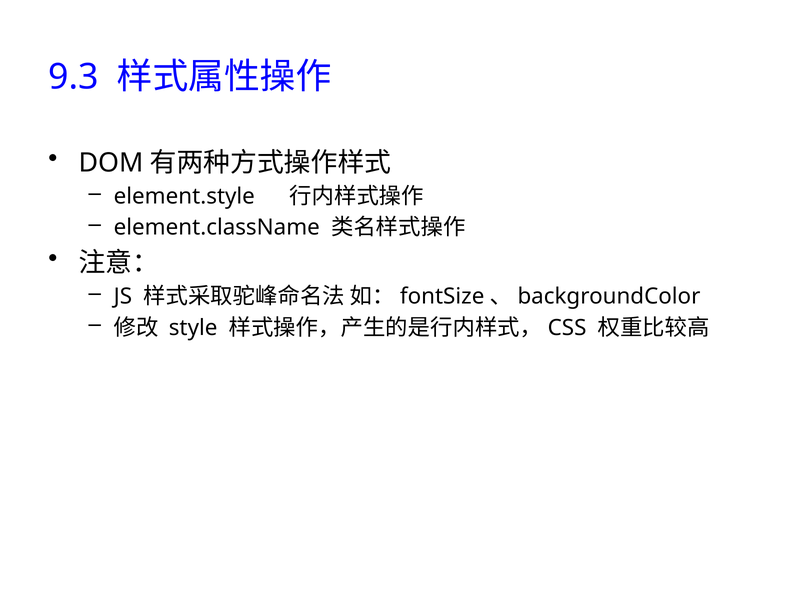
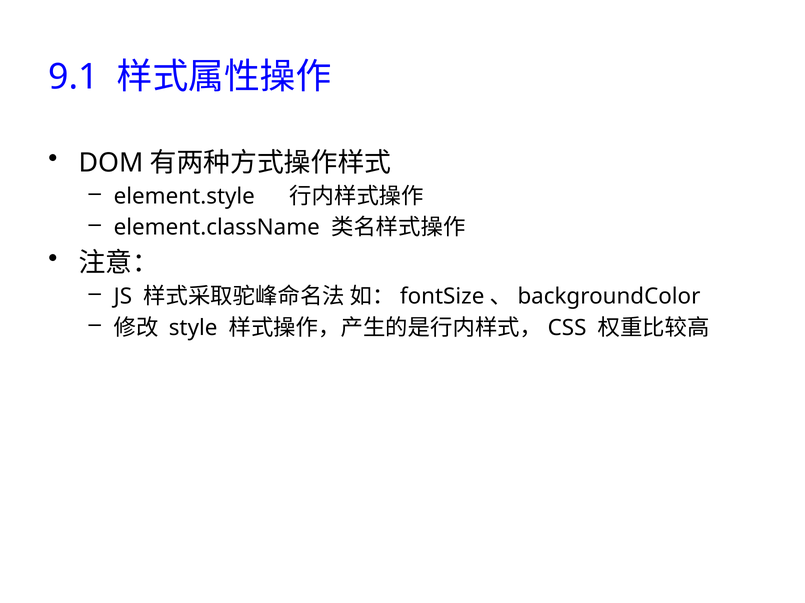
9.3: 9.3 -> 9.1
